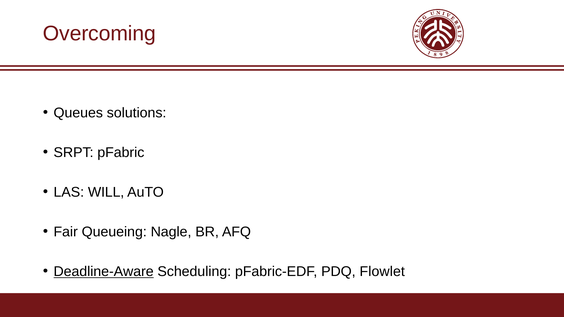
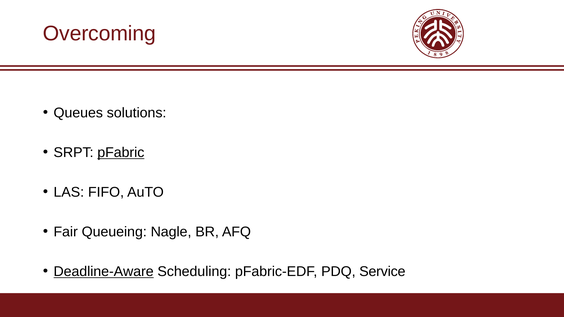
pFabric underline: none -> present
WILL: WILL -> FIFO
Flowlet: Flowlet -> Service
